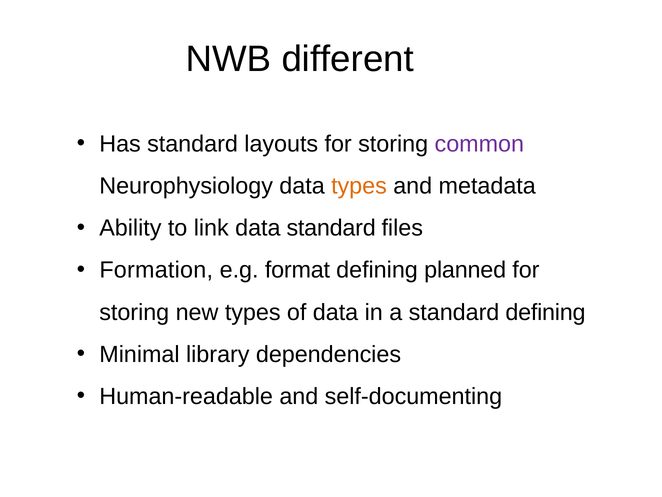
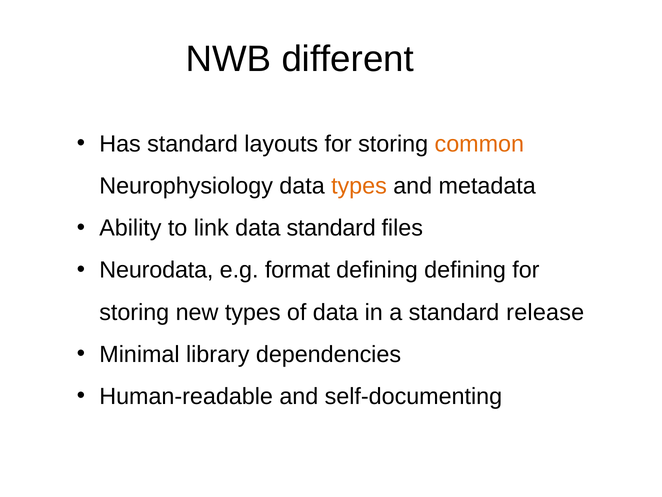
common colour: purple -> orange
Formation: Formation -> Neurodata
defining planned: planned -> defining
standard defining: defining -> release
